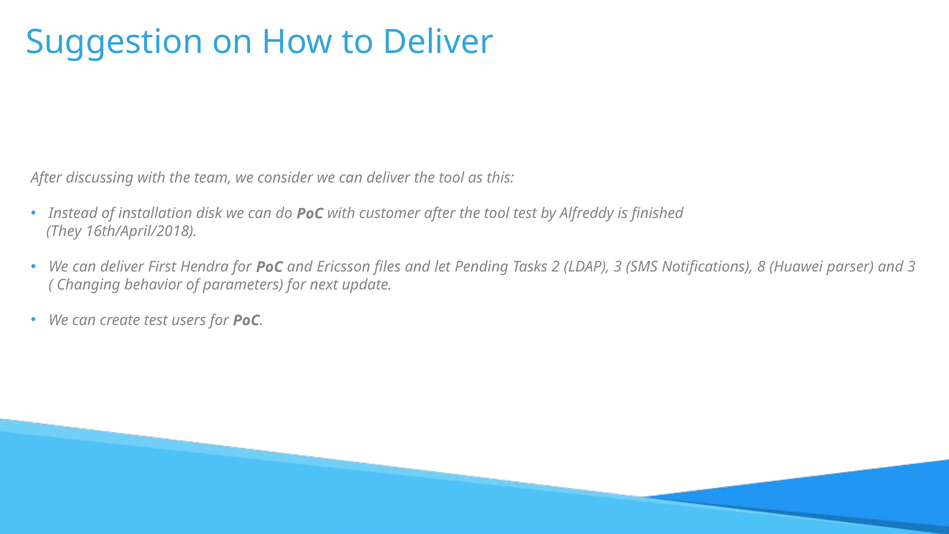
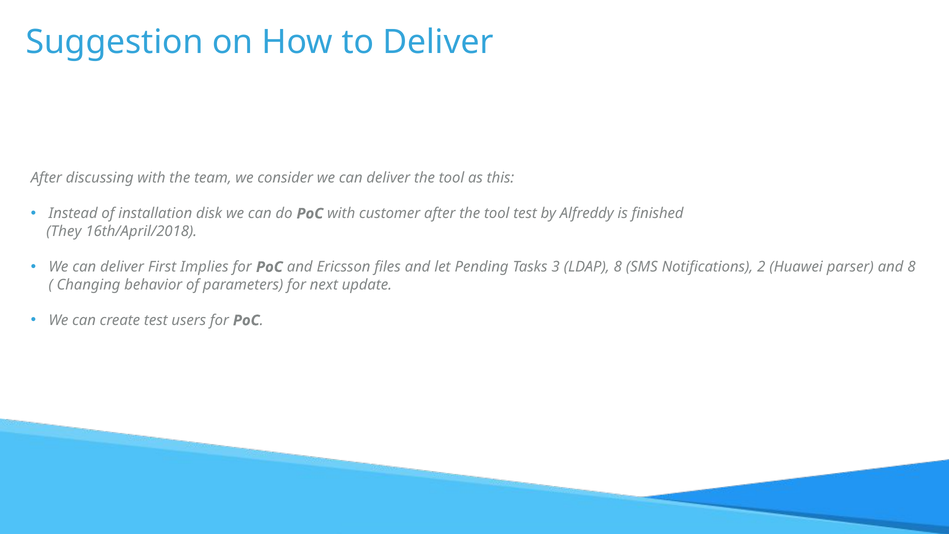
Hendra: Hendra -> Implies
2: 2 -> 3
LDAP 3: 3 -> 8
8: 8 -> 2
and 3: 3 -> 8
